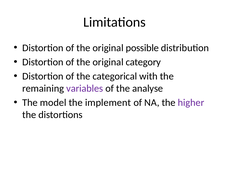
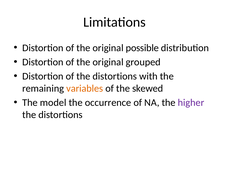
category: category -> grouped
of the categorical: categorical -> distortions
variables colour: purple -> orange
analyse: analyse -> skewed
implement: implement -> occurrence
